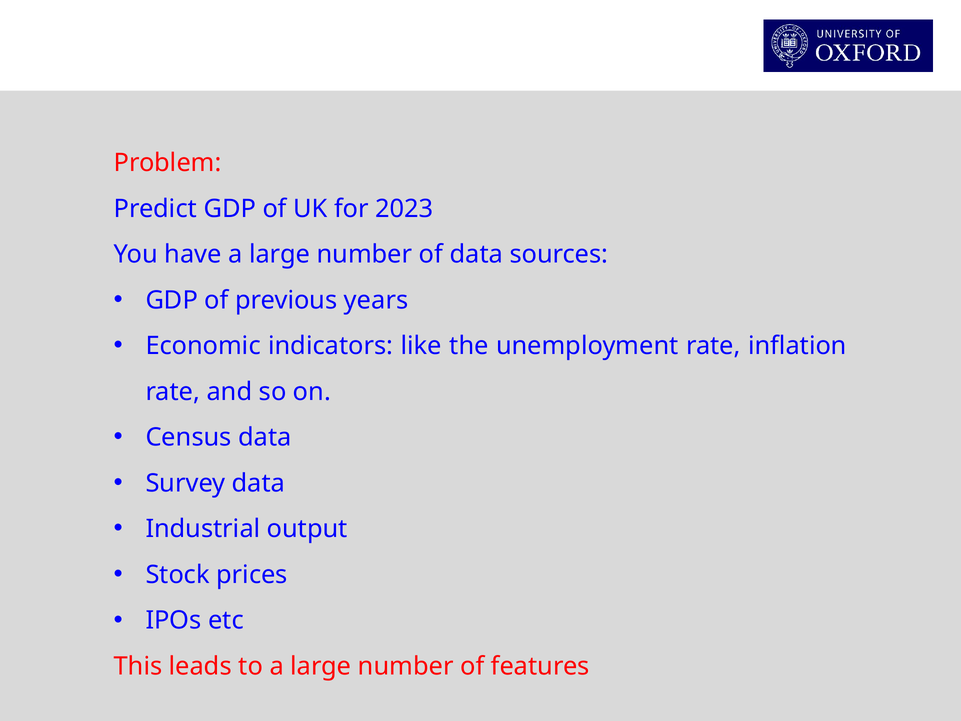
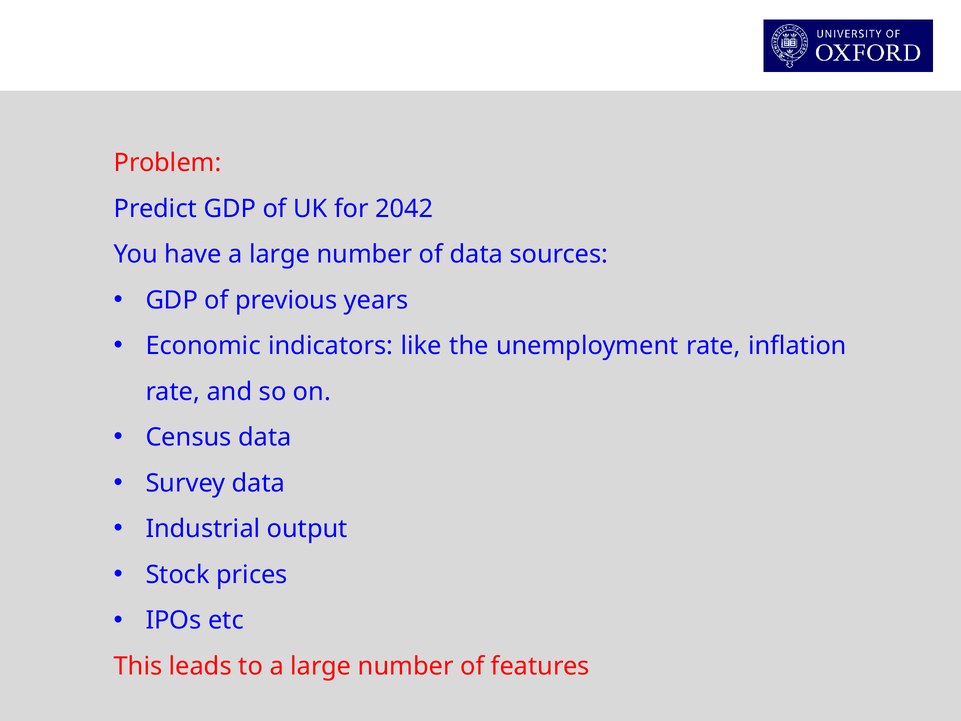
2023: 2023 -> 2042
